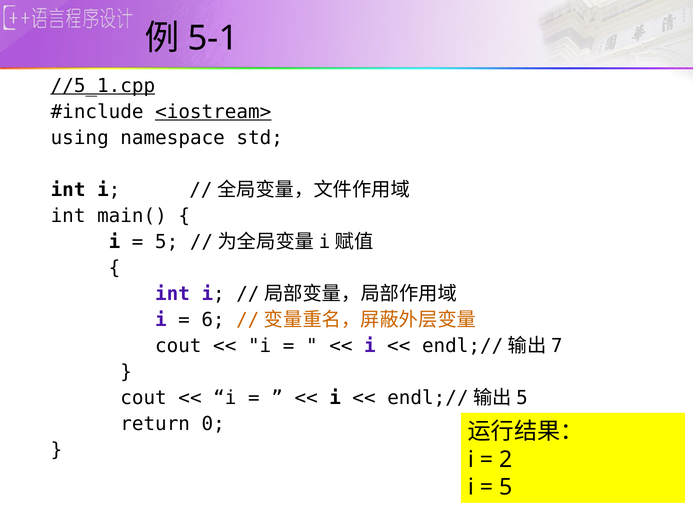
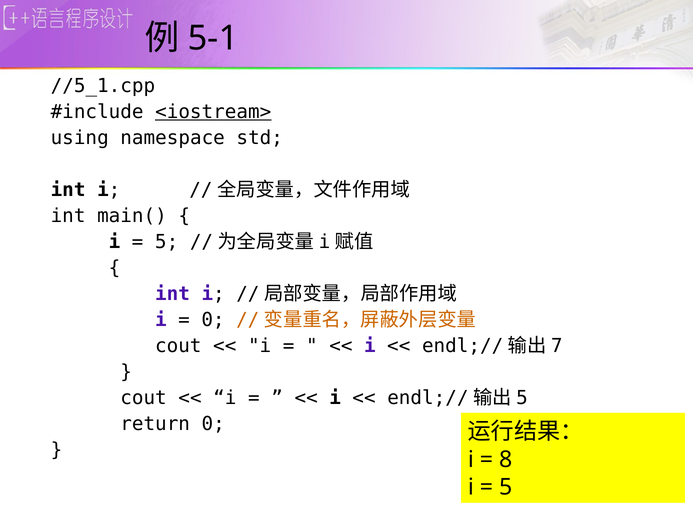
//5_1.cpp underline: present -> none
6 at (213, 320): 6 -> 0
2: 2 -> 8
